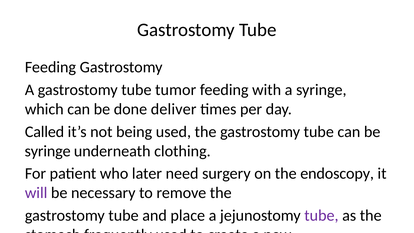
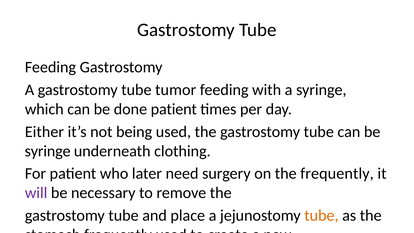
done deliver: deliver -> patient
Called: Called -> Either
the endoscopy: endoscopy -> frequently
tube at (321, 215) colour: purple -> orange
